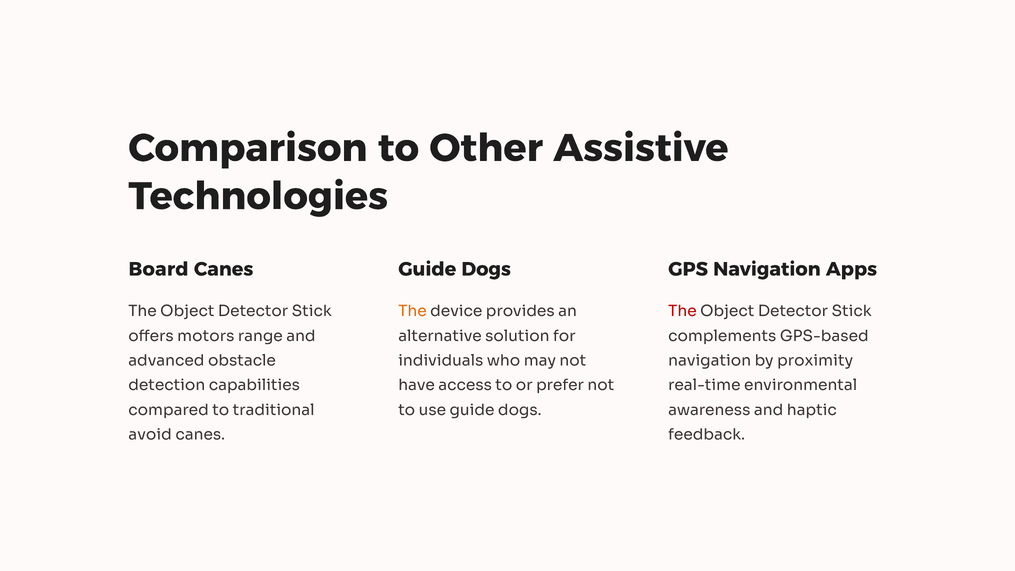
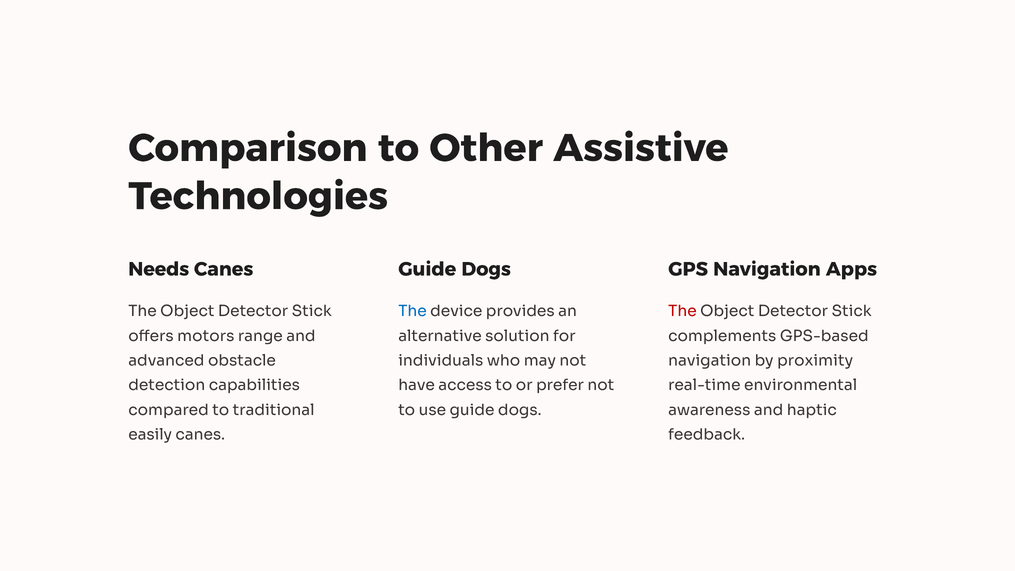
Board: Board -> Needs
The at (413, 311) colour: orange -> blue
avoid: avoid -> easily
